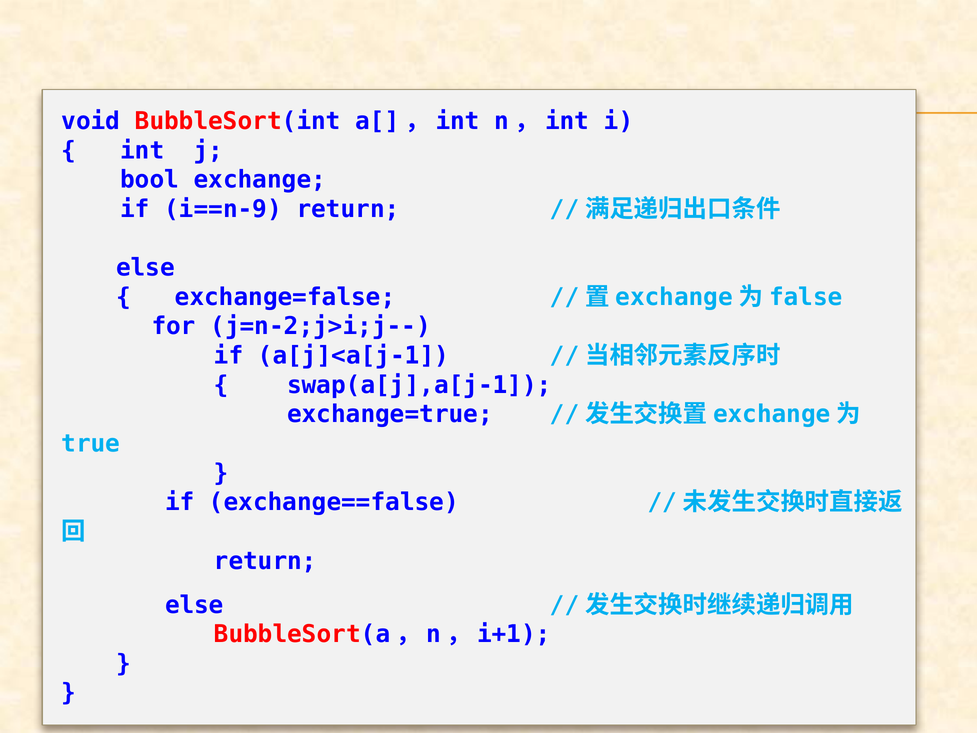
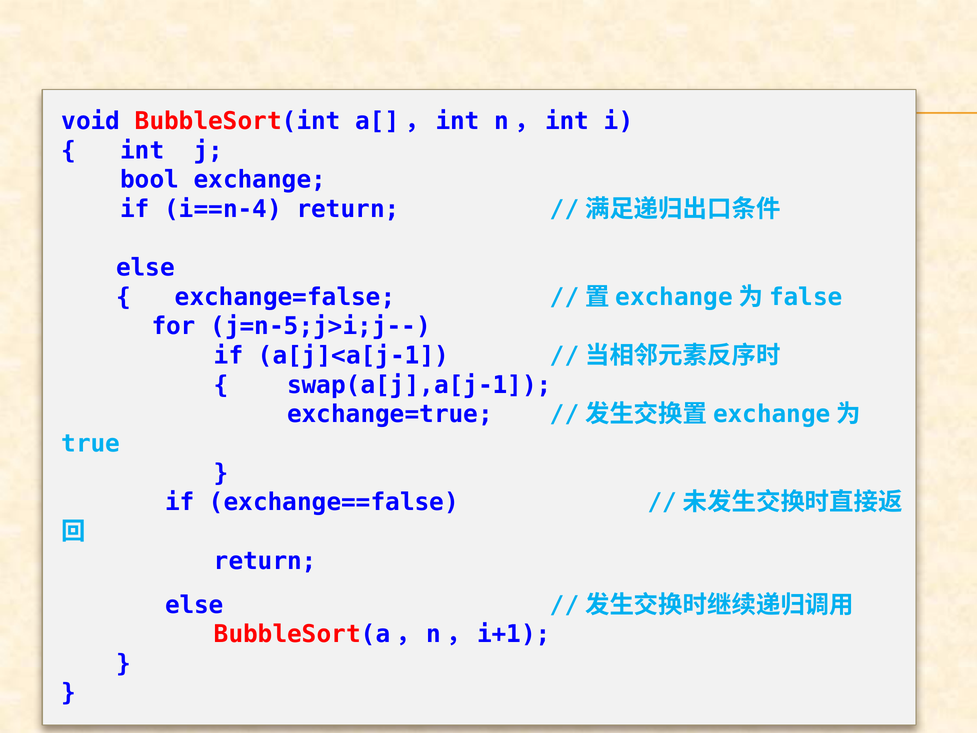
i==n-9: i==n-9 -> i==n-4
j=n-2;j>i;j--: j=n-2;j>i;j-- -> j=n-5;j>i;j--
